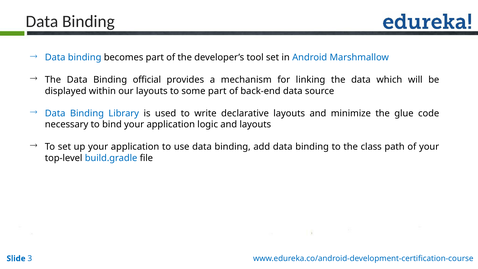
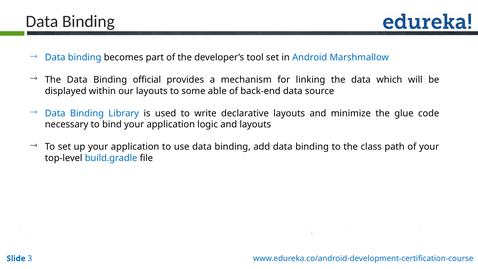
some part: part -> able
